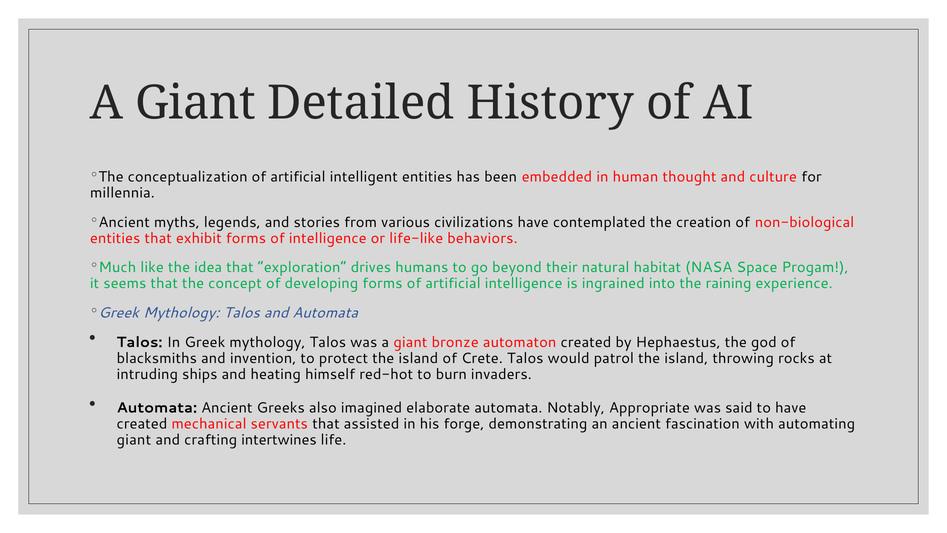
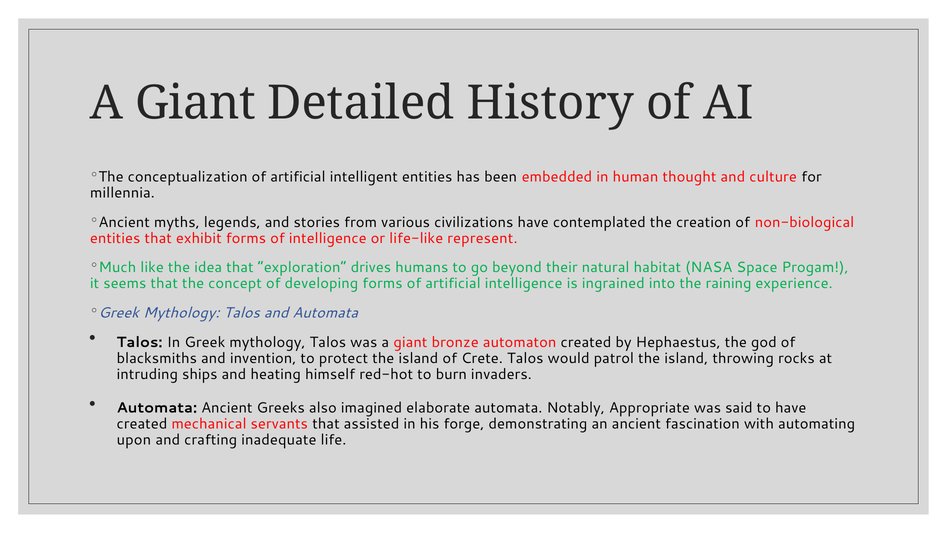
behaviors: behaviors -> represent
giant at (134, 440): giant -> upon
intertwines: intertwines -> inadequate
